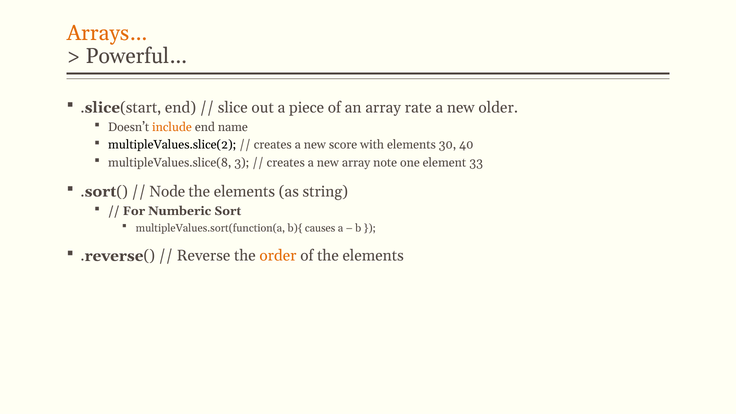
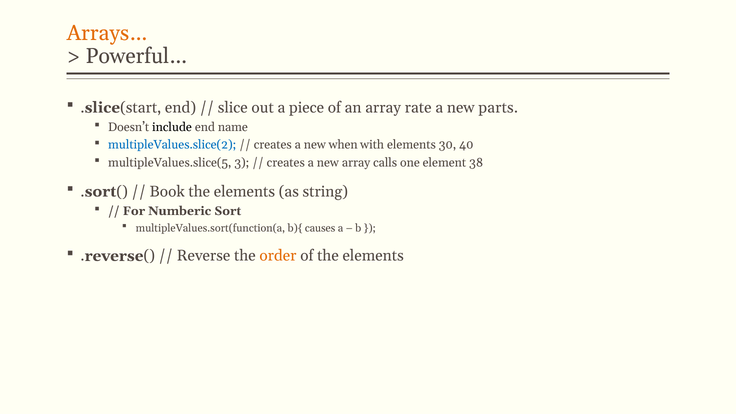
older: older -> parts
include colour: orange -> black
multipleValues.slice(2 colour: black -> blue
score: score -> when
multipleValues.slice(8: multipleValues.slice(8 -> multipleValues.slice(5
note: note -> calls
33: 33 -> 38
Node: Node -> Book
